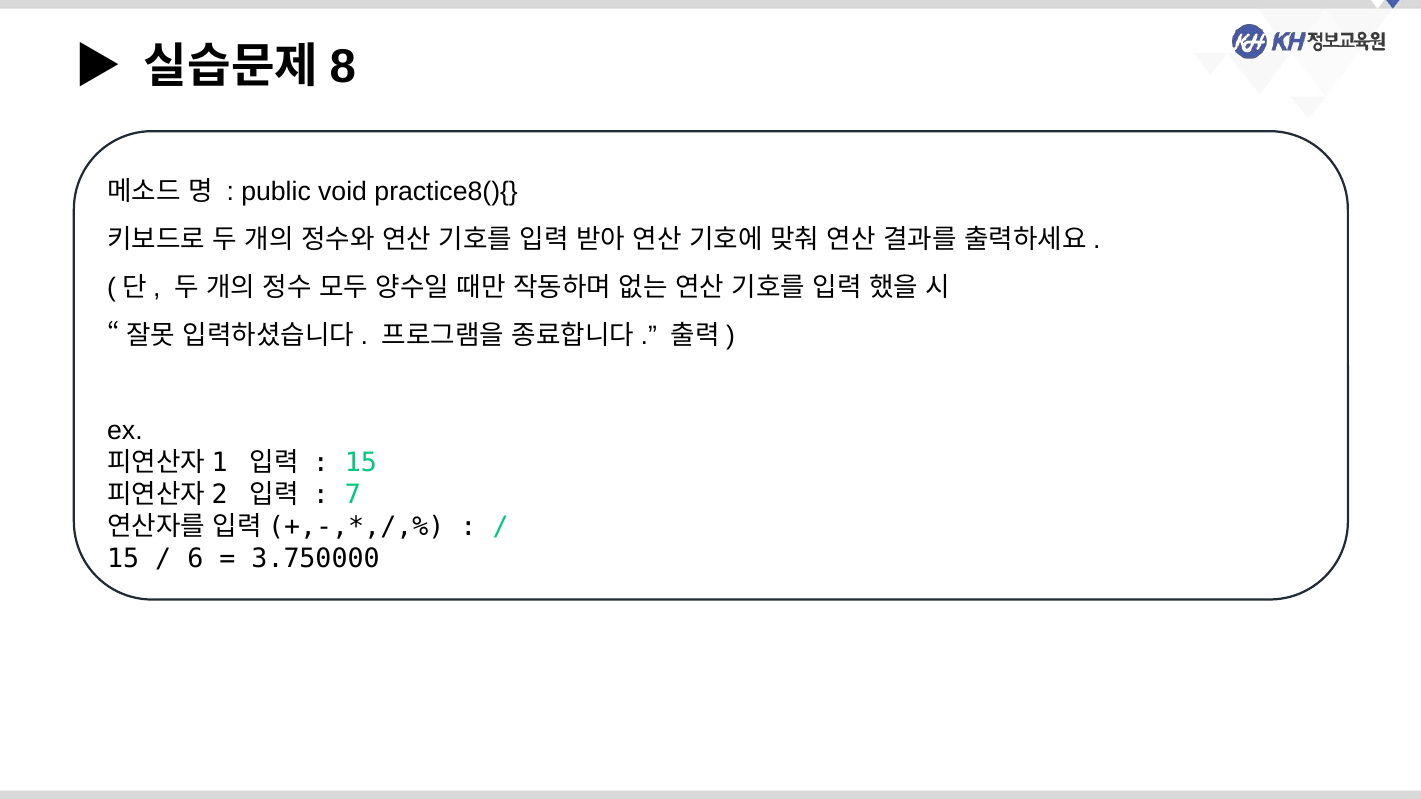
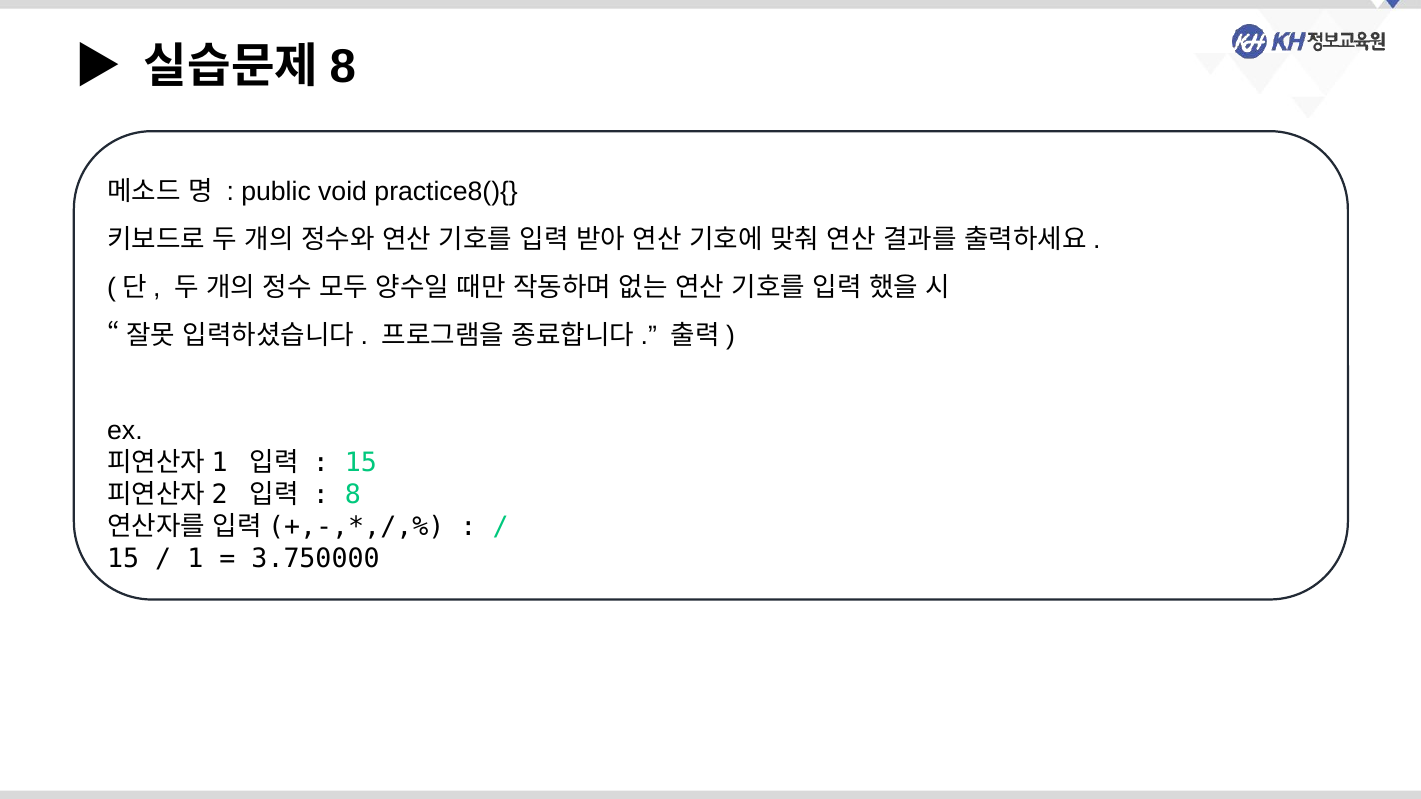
7 at (353, 495): 7 -> 8
6: 6 -> 1
